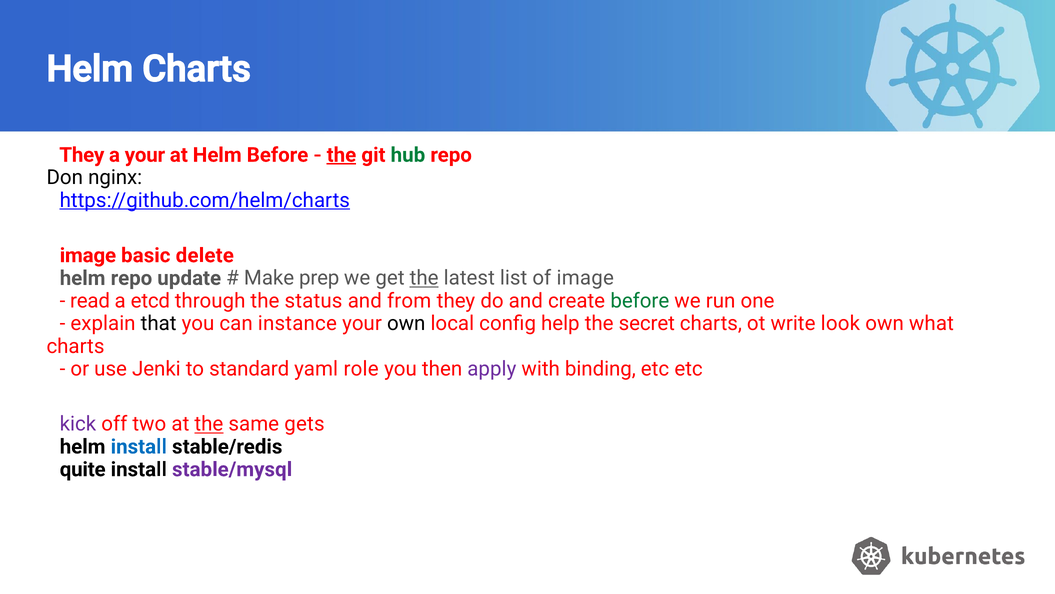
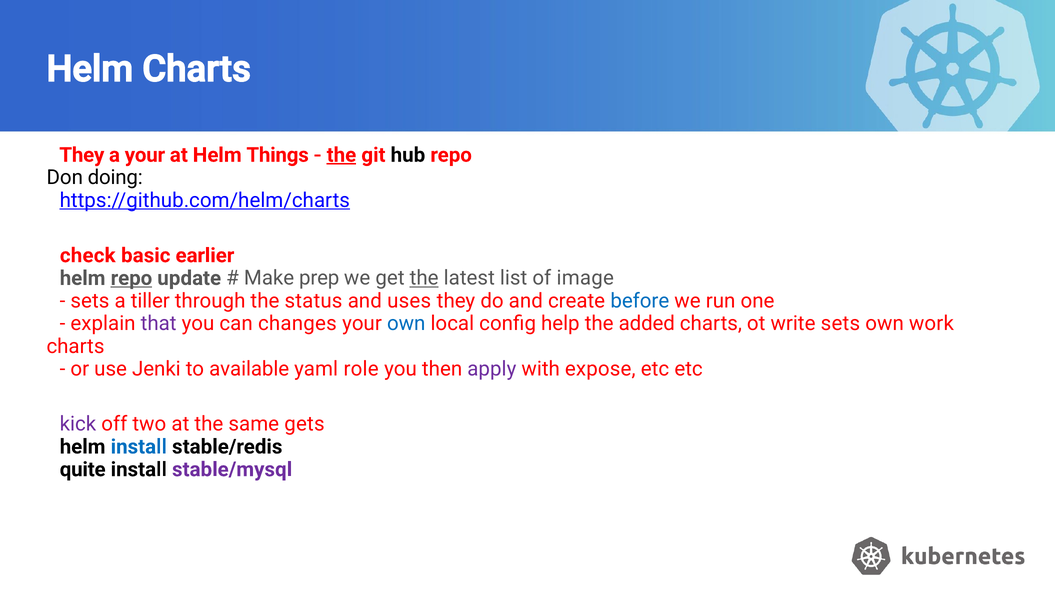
Helm Before: Before -> Things
hub colour: green -> black
nginx: nginx -> doing
image at (88, 255): image -> check
delete: delete -> earlier
repo at (131, 278) underline: none -> present
read at (90, 301): read -> sets
etcd: etcd -> tiller
from: from -> uses
before at (640, 301) colour: green -> blue
that colour: black -> purple
instance: instance -> changes
own at (406, 323) colour: black -> blue
secret: secret -> added
write look: look -> sets
what: what -> work
standard: standard -> available
binding: binding -> expose
the at (209, 424) underline: present -> none
